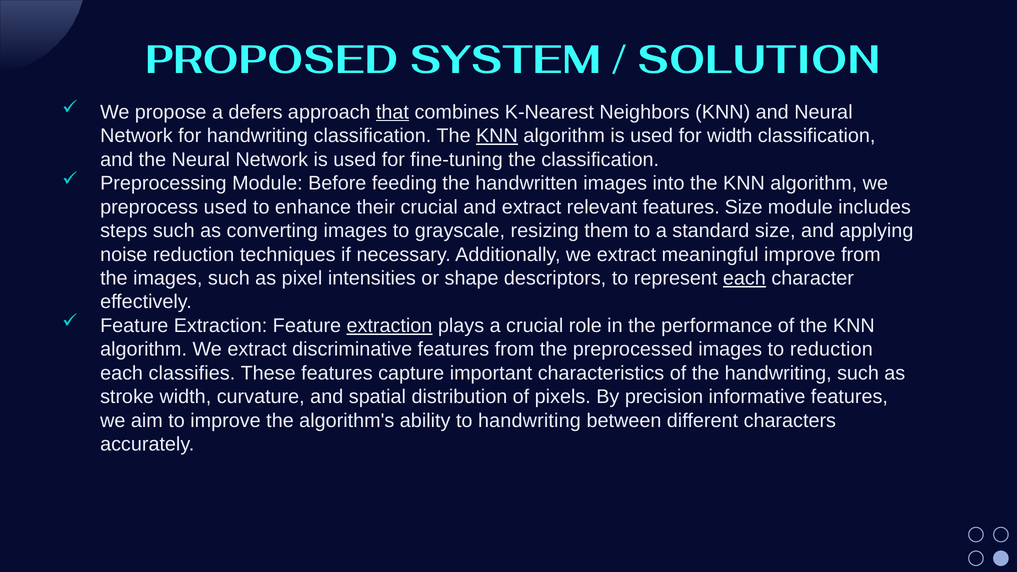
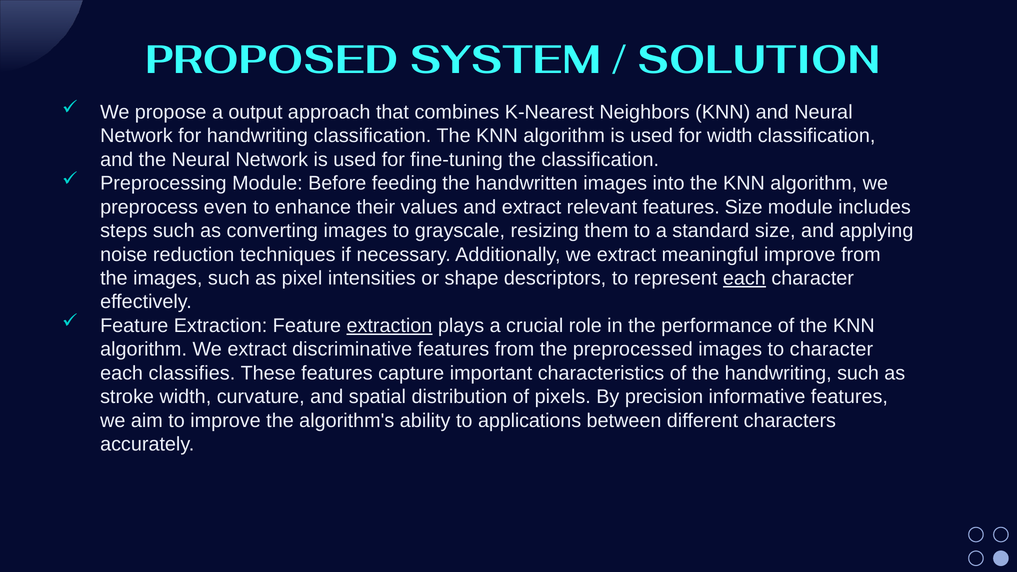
defers: defers -> output
that underline: present -> none
KNN at (497, 136) underline: present -> none
preprocess used: used -> even
their crucial: crucial -> values
to reduction: reduction -> character
to handwriting: handwriting -> applications
